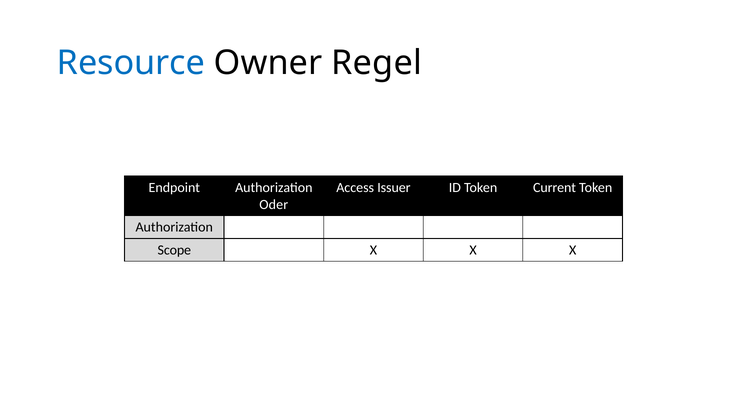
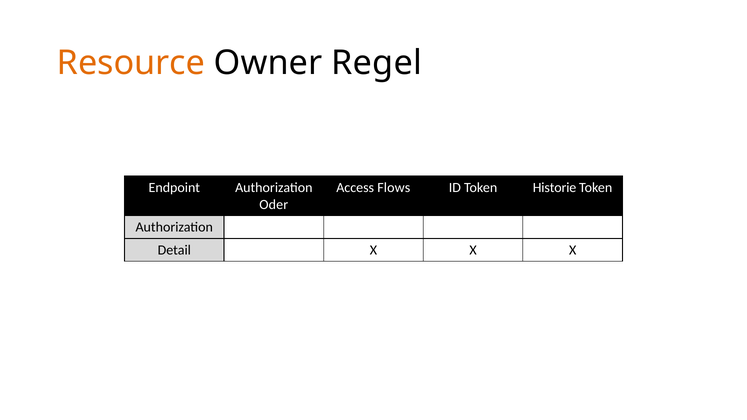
Resource colour: blue -> orange
Issuer: Issuer -> Flows
Current: Current -> Historie
Scope: Scope -> Detail
